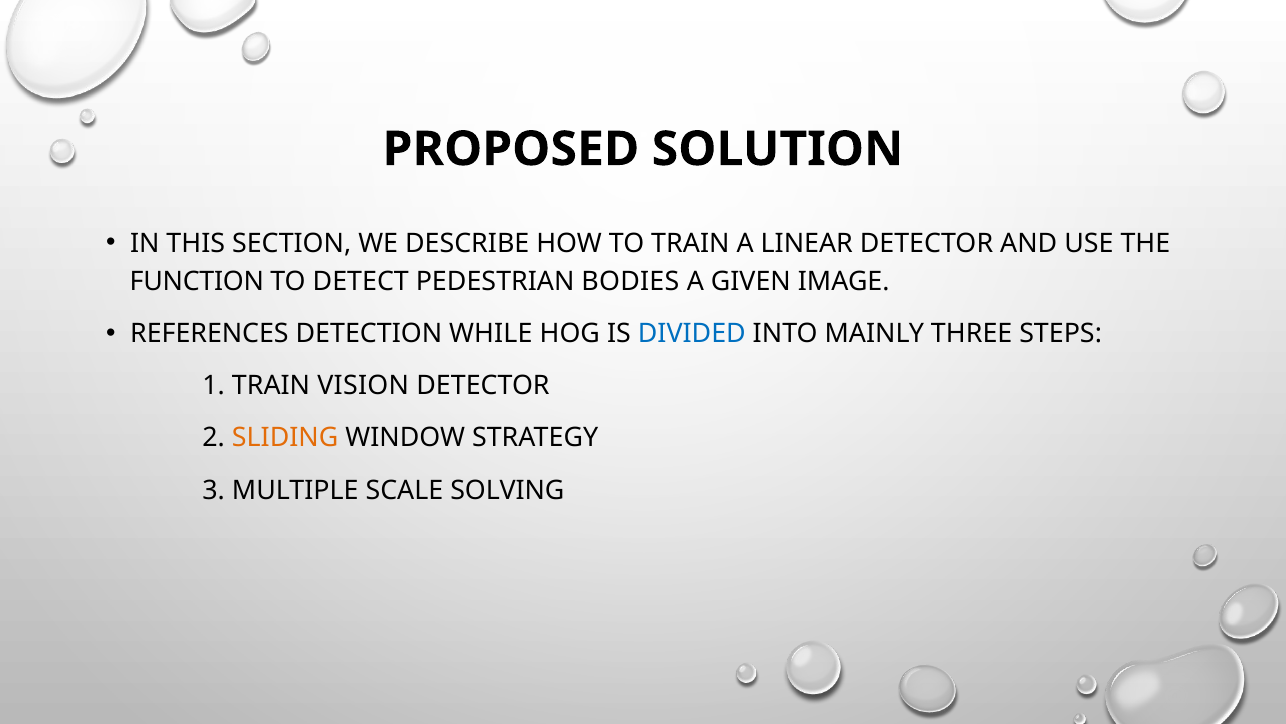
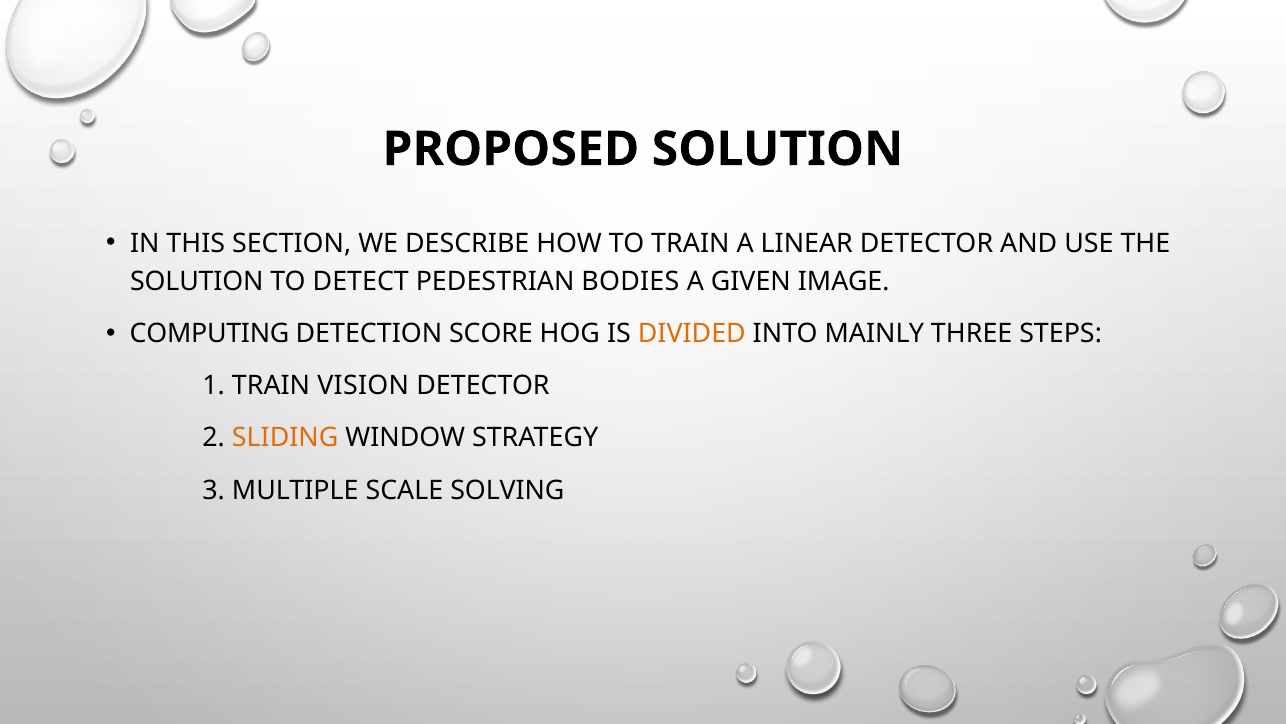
FUNCTION at (197, 282): FUNCTION -> SOLUTION
REFERENCES: REFERENCES -> COMPUTING
WHILE: WHILE -> SCORE
DIVIDED colour: blue -> orange
